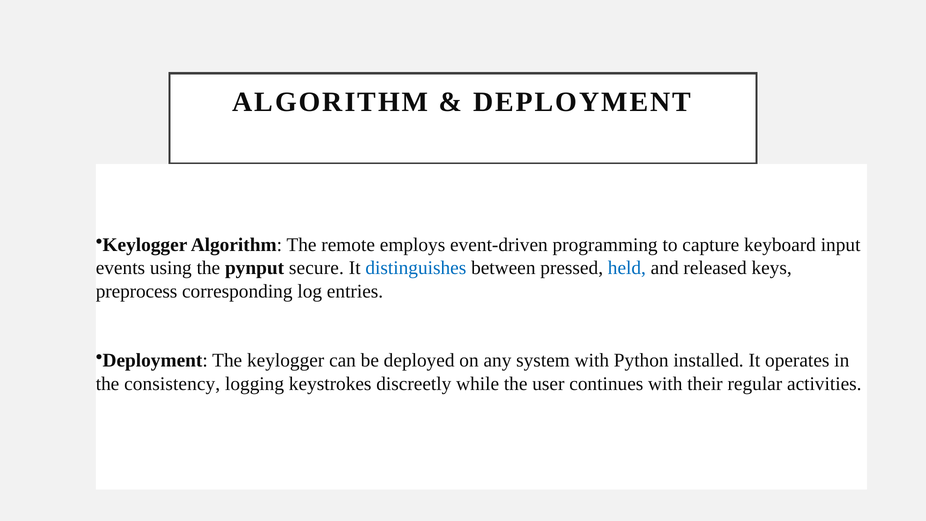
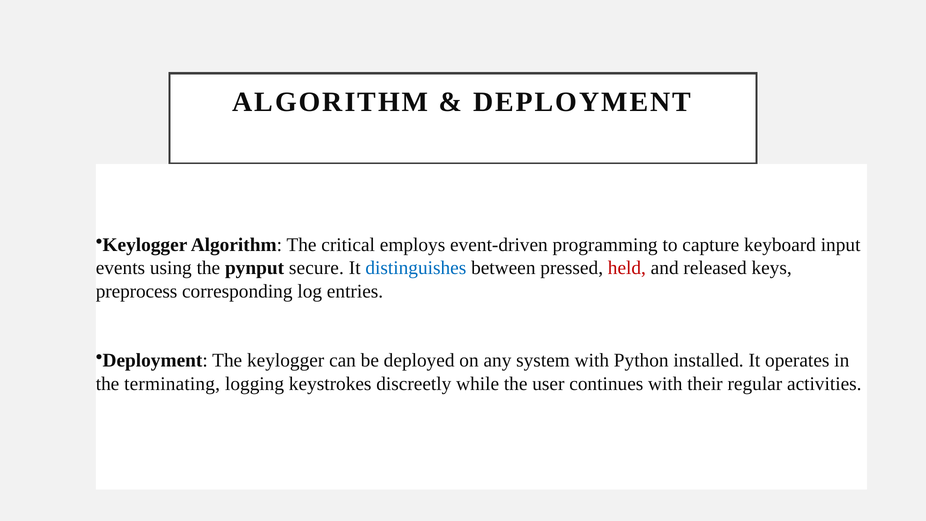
remote: remote -> critical
held colour: blue -> red
consistency: consistency -> terminating
